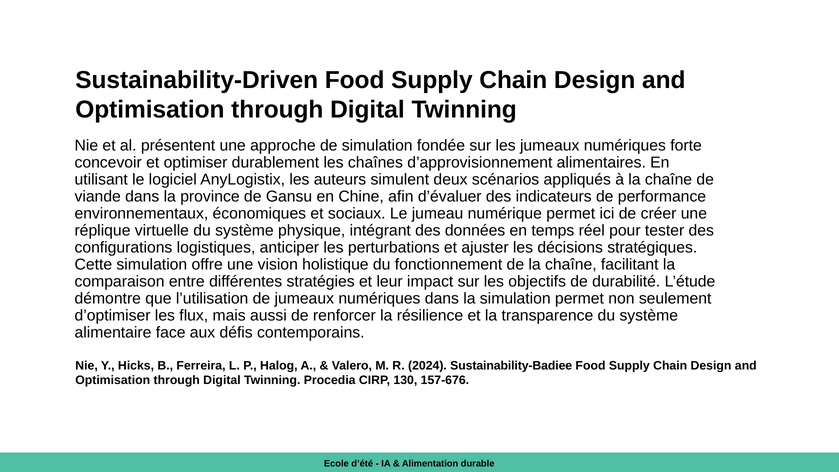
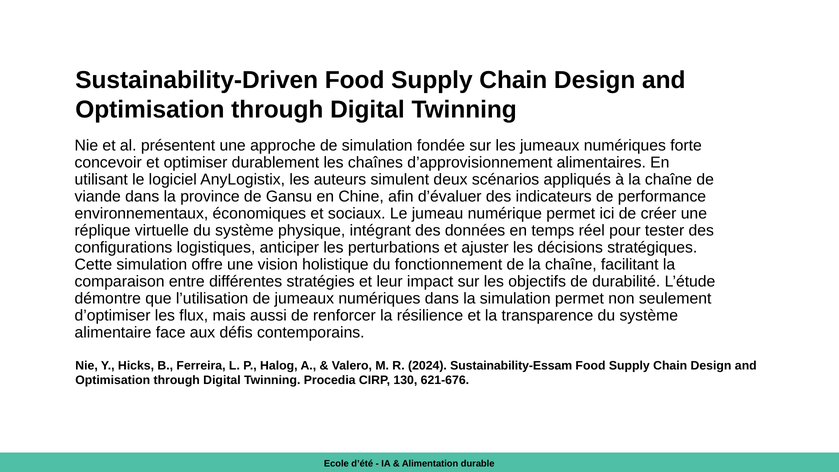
Sustainability-Badiee: Sustainability-Badiee -> Sustainability-Essam
157-676: 157-676 -> 621-676
